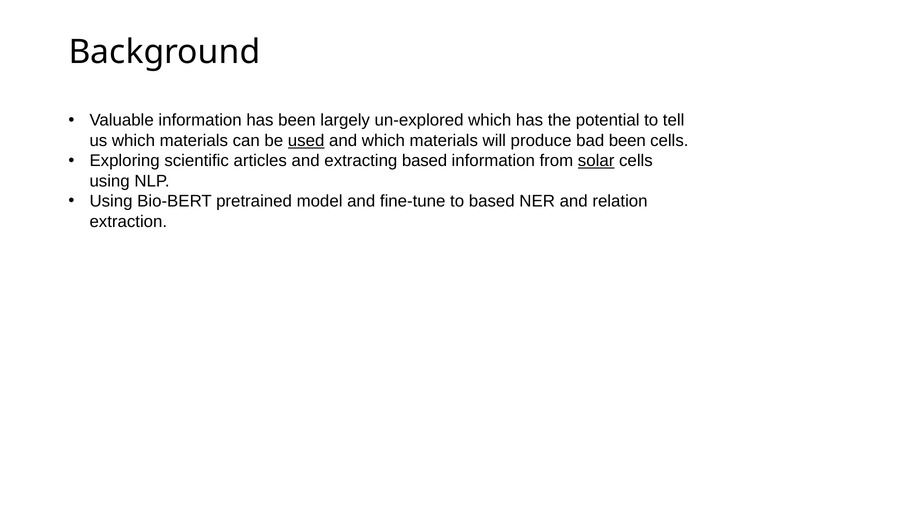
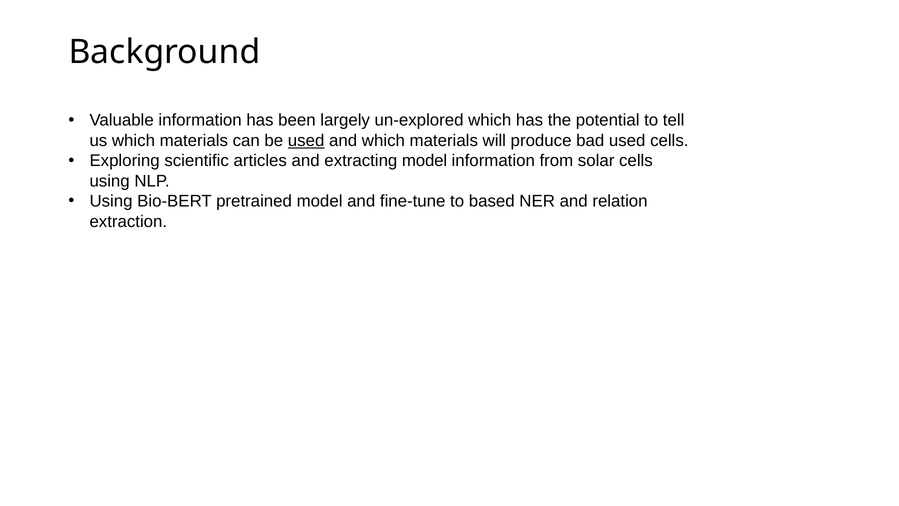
bad been: been -> used
extracting based: based -> model
solar underline: present -> none
